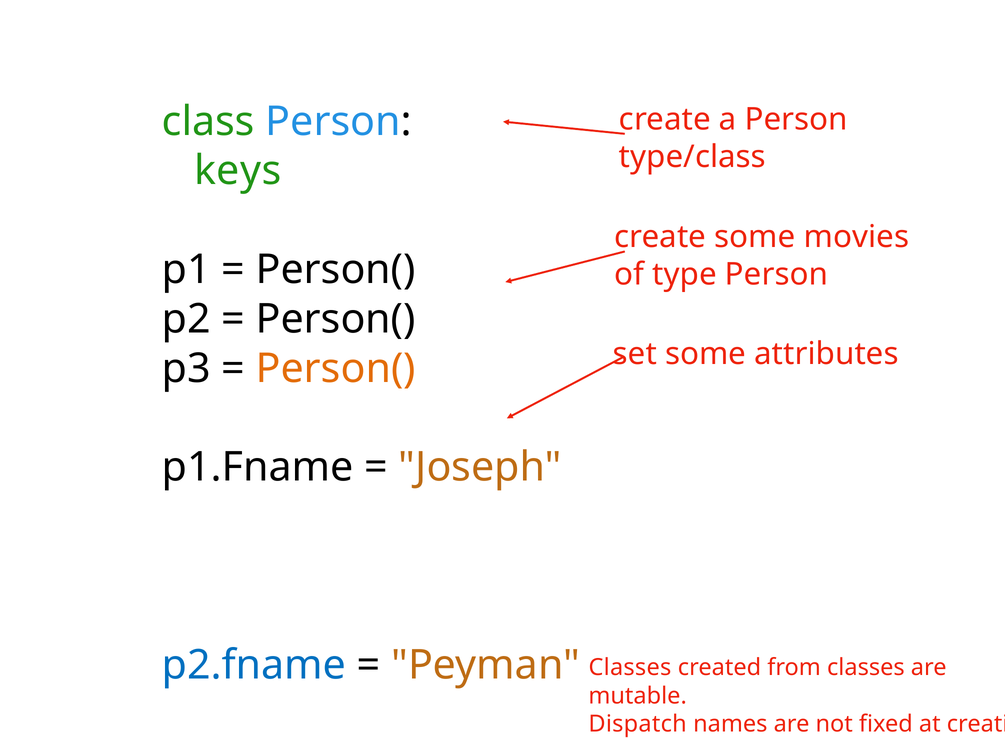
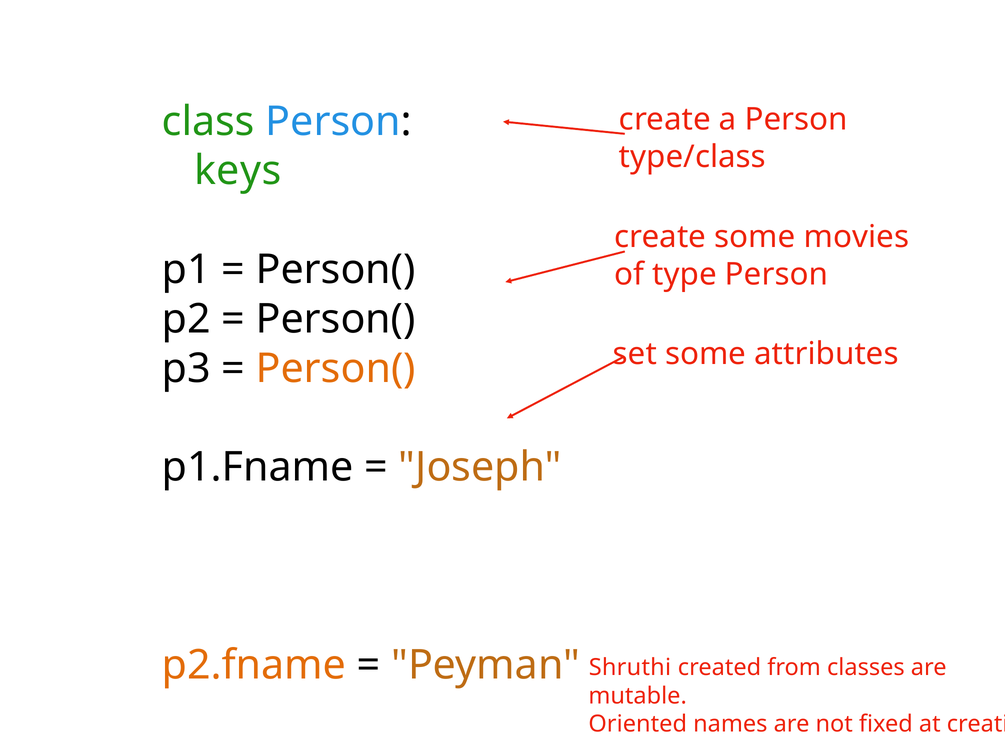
p2.fname colour: blue -> orange
Classes at (630, 668): Classes -> Shruthi
Dispatch: Dispatch -> Oriented
